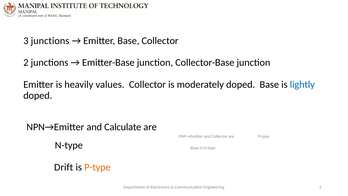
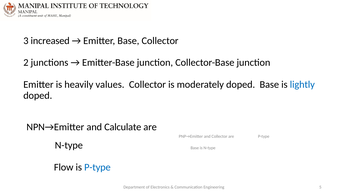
3 junctions: junctions -> increased
Drift: Drift -> Flow
P-type at (97, 167) colour: orange -> blue
